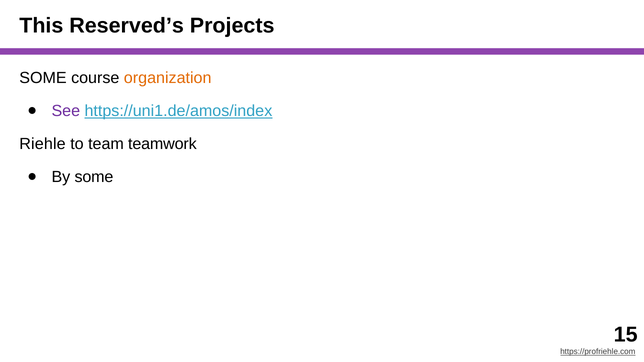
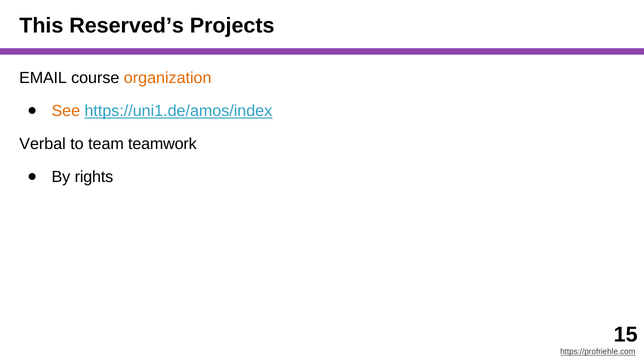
SOME at (43, 78): SOME -> EMAIL
See colour: purple -> orange
Riehle: Riehle -> Verbal
By some: some -> rights
